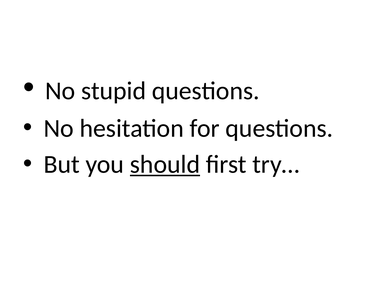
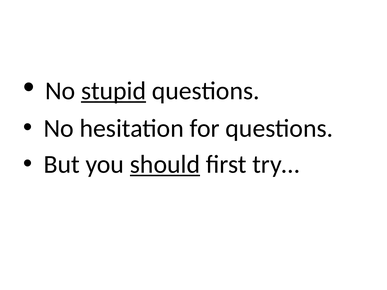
stupid underline: none -> present
